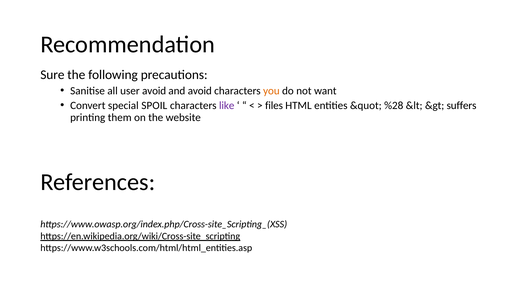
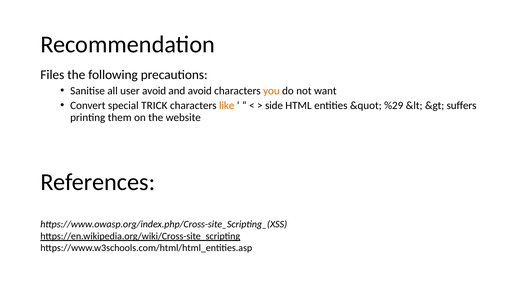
Sure: Sure -> Files
SPOIL: SPOIL -> TRICK
like colour: purple -> orange
files: files -> side
%28: %28 -> %29
